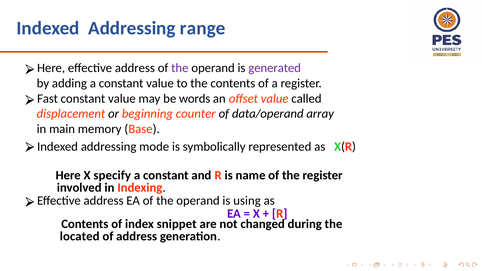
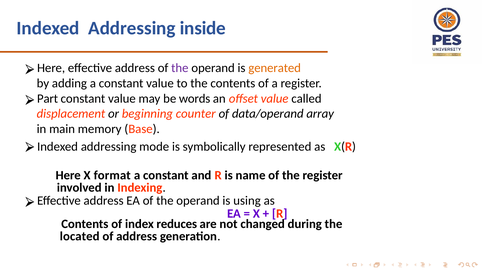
range: range -> inside
generated colour: purple -> orange
Fast: Fast -> Part
specify: specify -> format
snippet: snippet -> reduces
